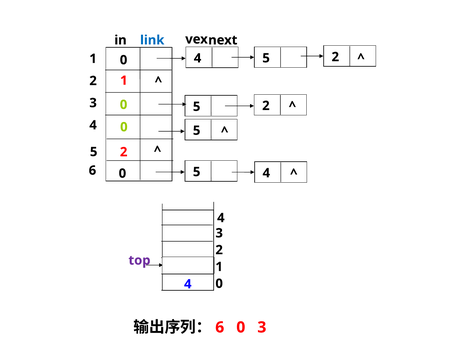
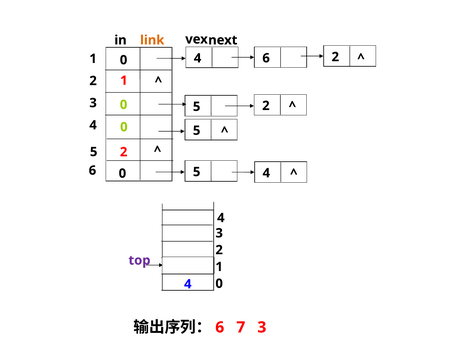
link colour: blue -> orange
5 at (266, 58): 5 -> 6
6 0: 0 -> 7
